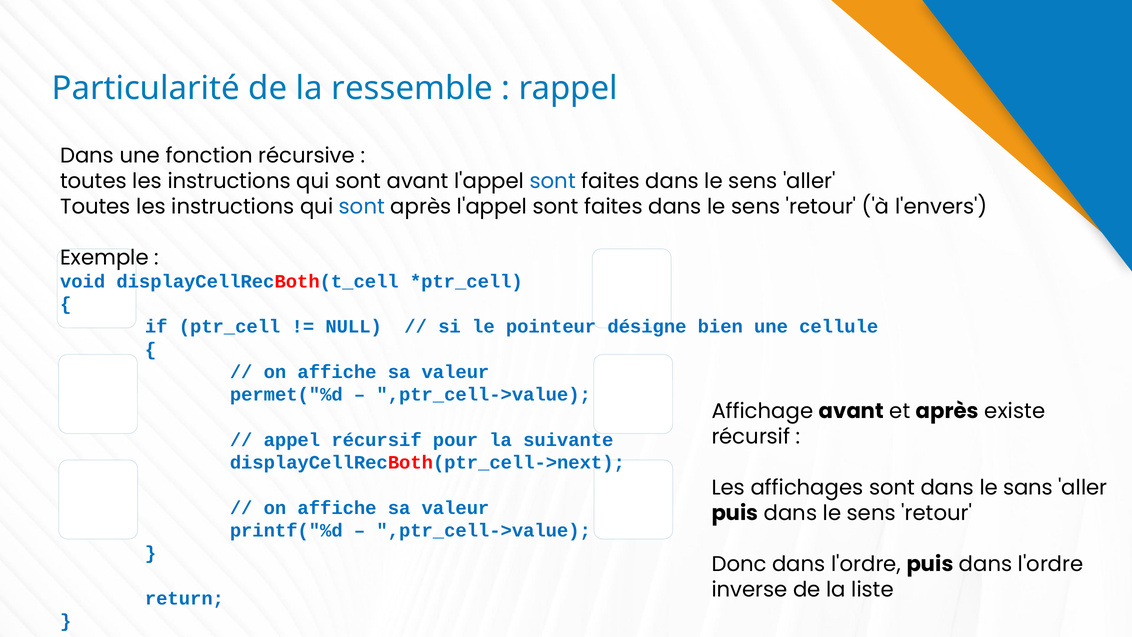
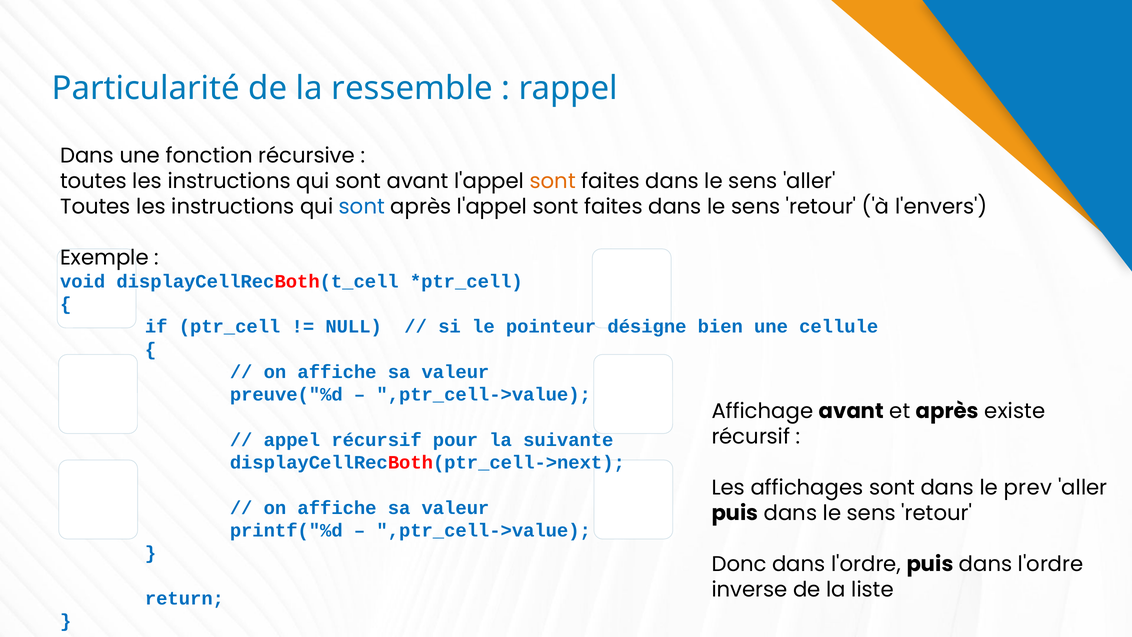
sont at (553, 181) colour: blue -> orange
permet("%d: permet("%d -> preuve("%d
sans: sans -> prev
